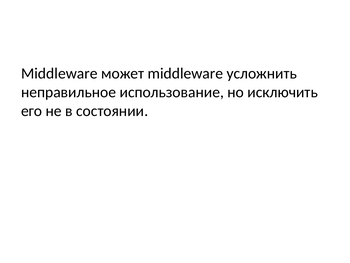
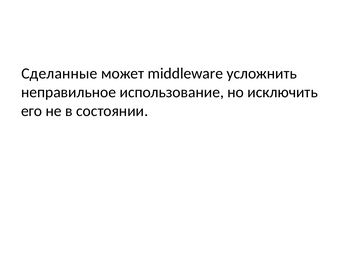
Middleware at (59, 73): Middleware -> Сделанные
